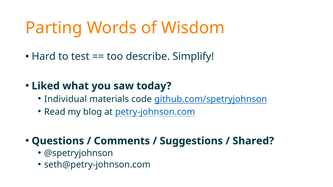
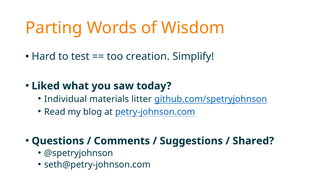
describe: describe -> creation
code: code -> litter
